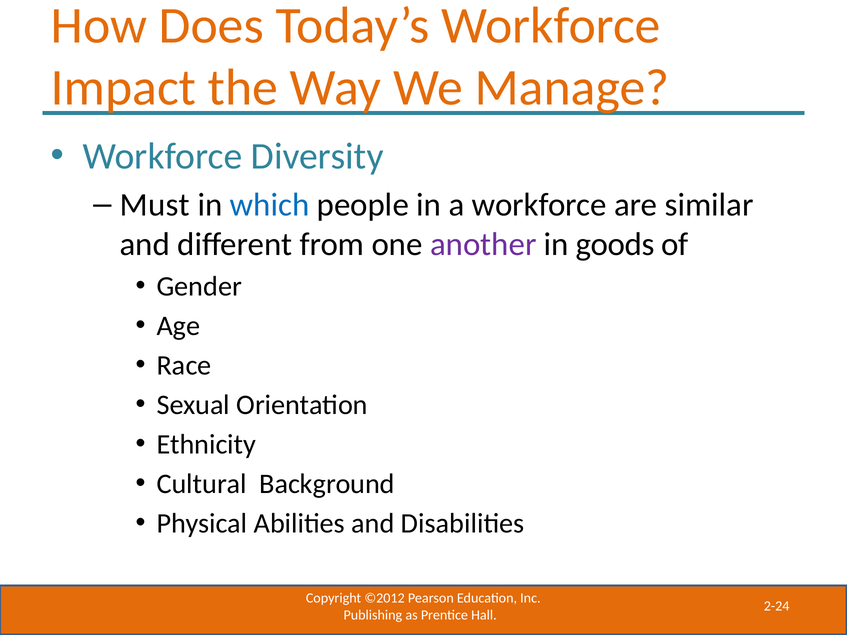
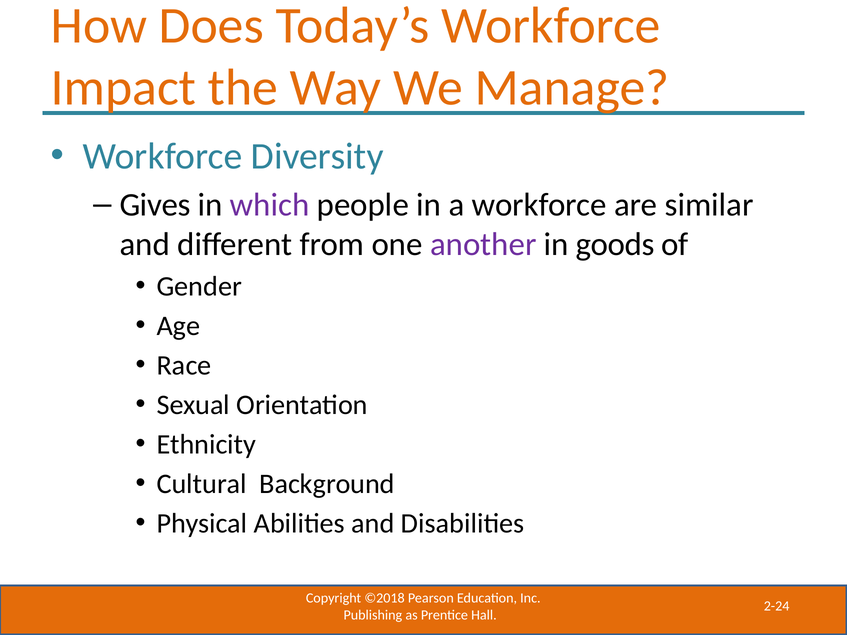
Must: Must -> Gives
which colour: blue -> purple
©2012: ©2012 -> ©2018
